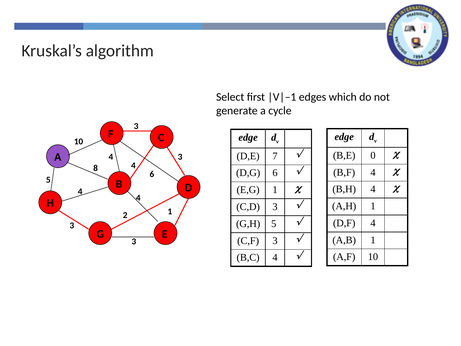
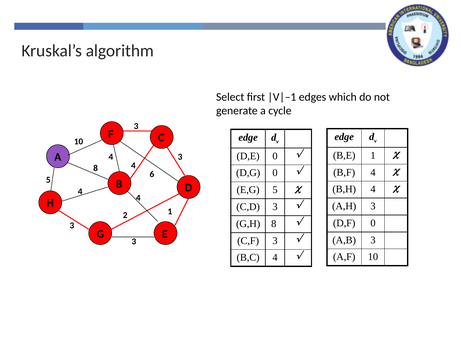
B,E 0: 0 -> 1
D,E 7: 7 -> 0
D,G 6: 6 -> 0
E,G 1: 1 -> 5
A,H 1: 1 -> 3
D,F 4: 4 -> 0
G,H 5: 5 -> 8
A,B 1: 1 -> 3
